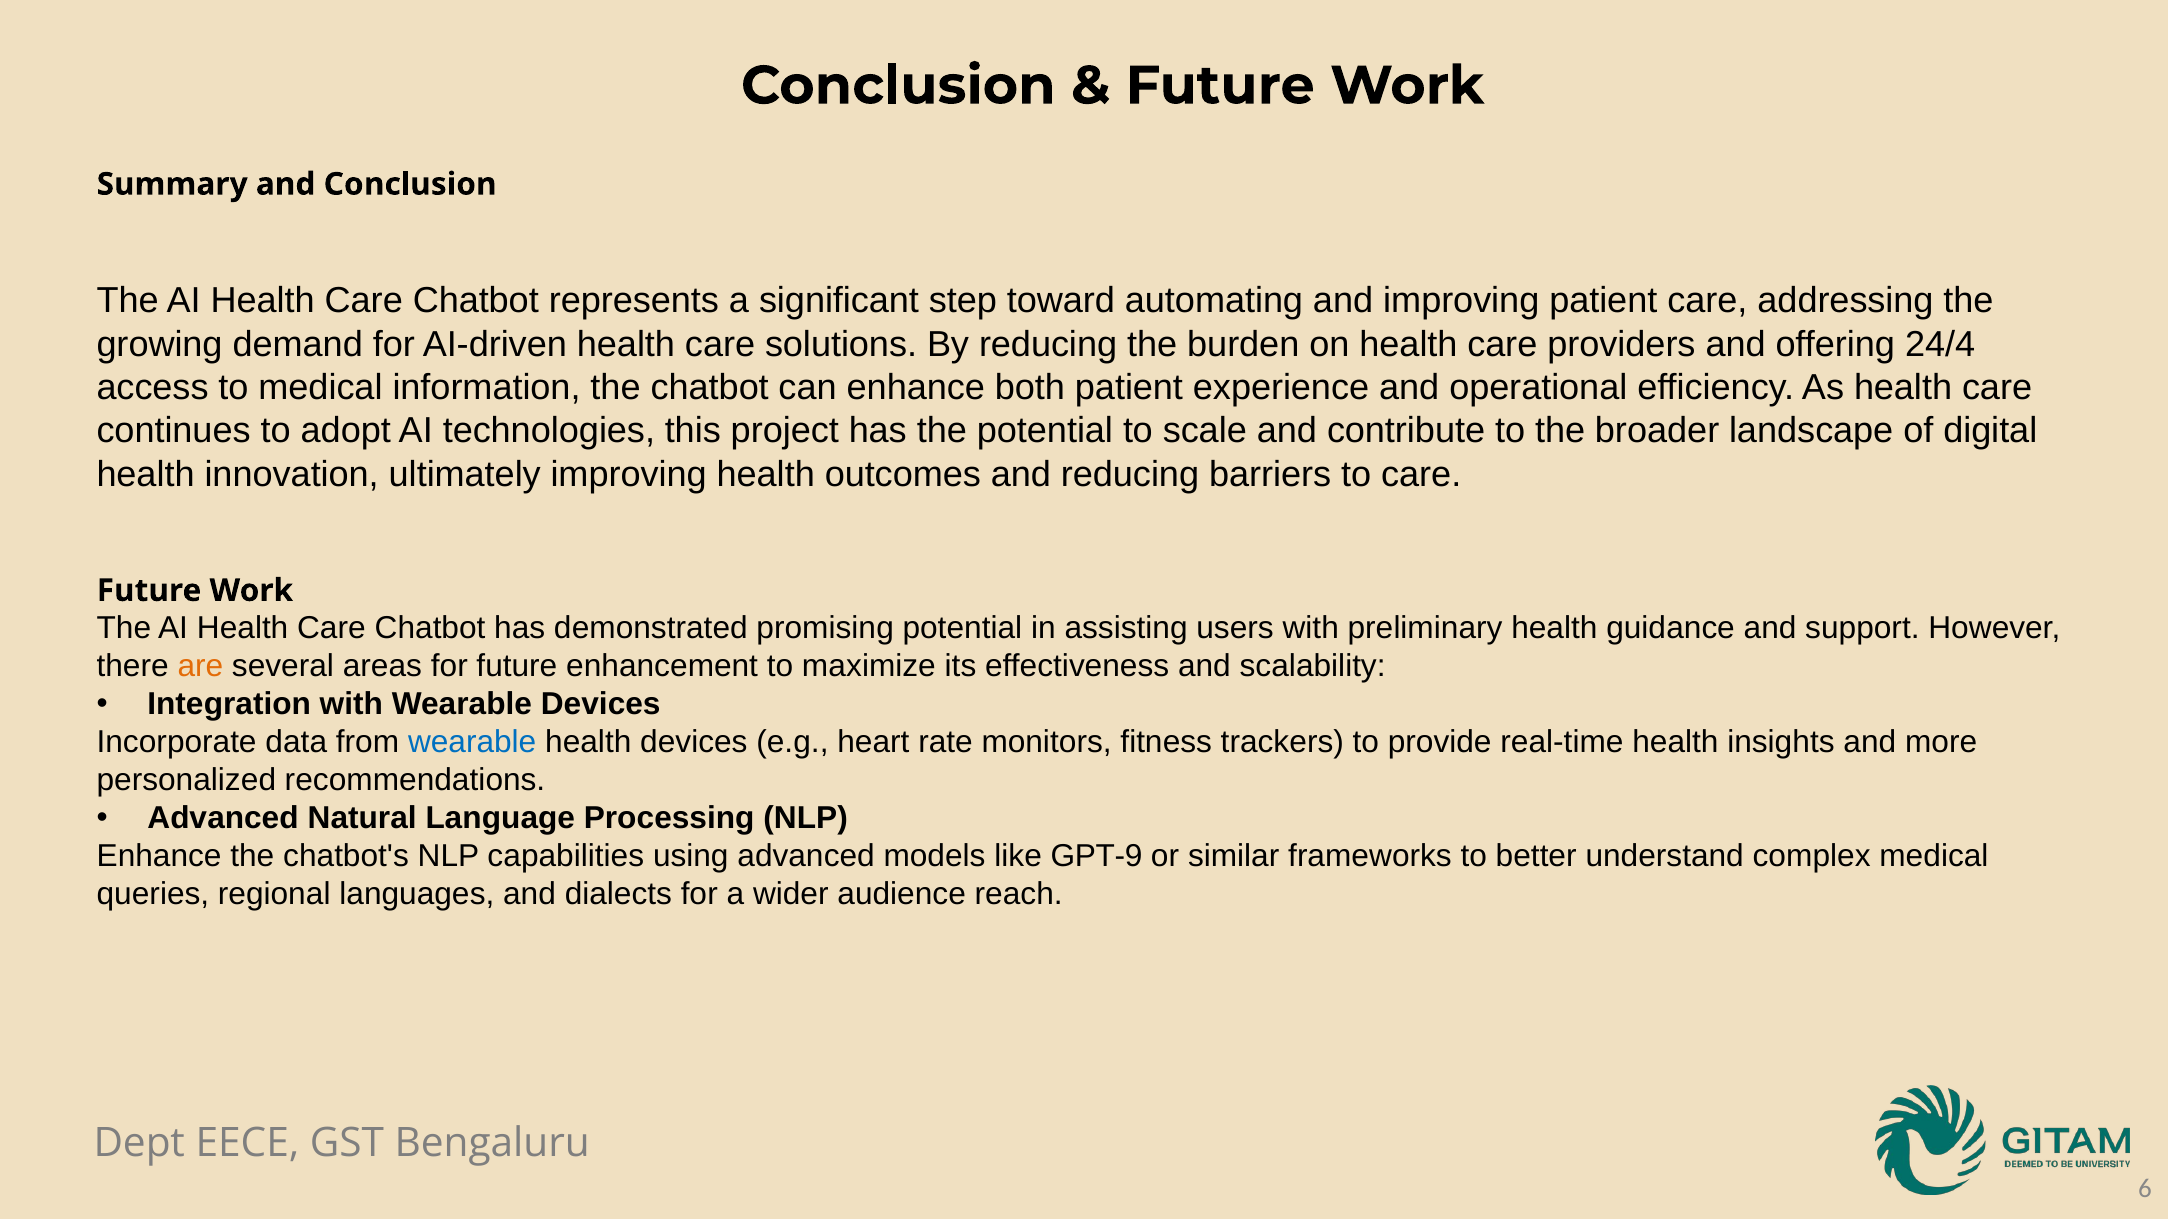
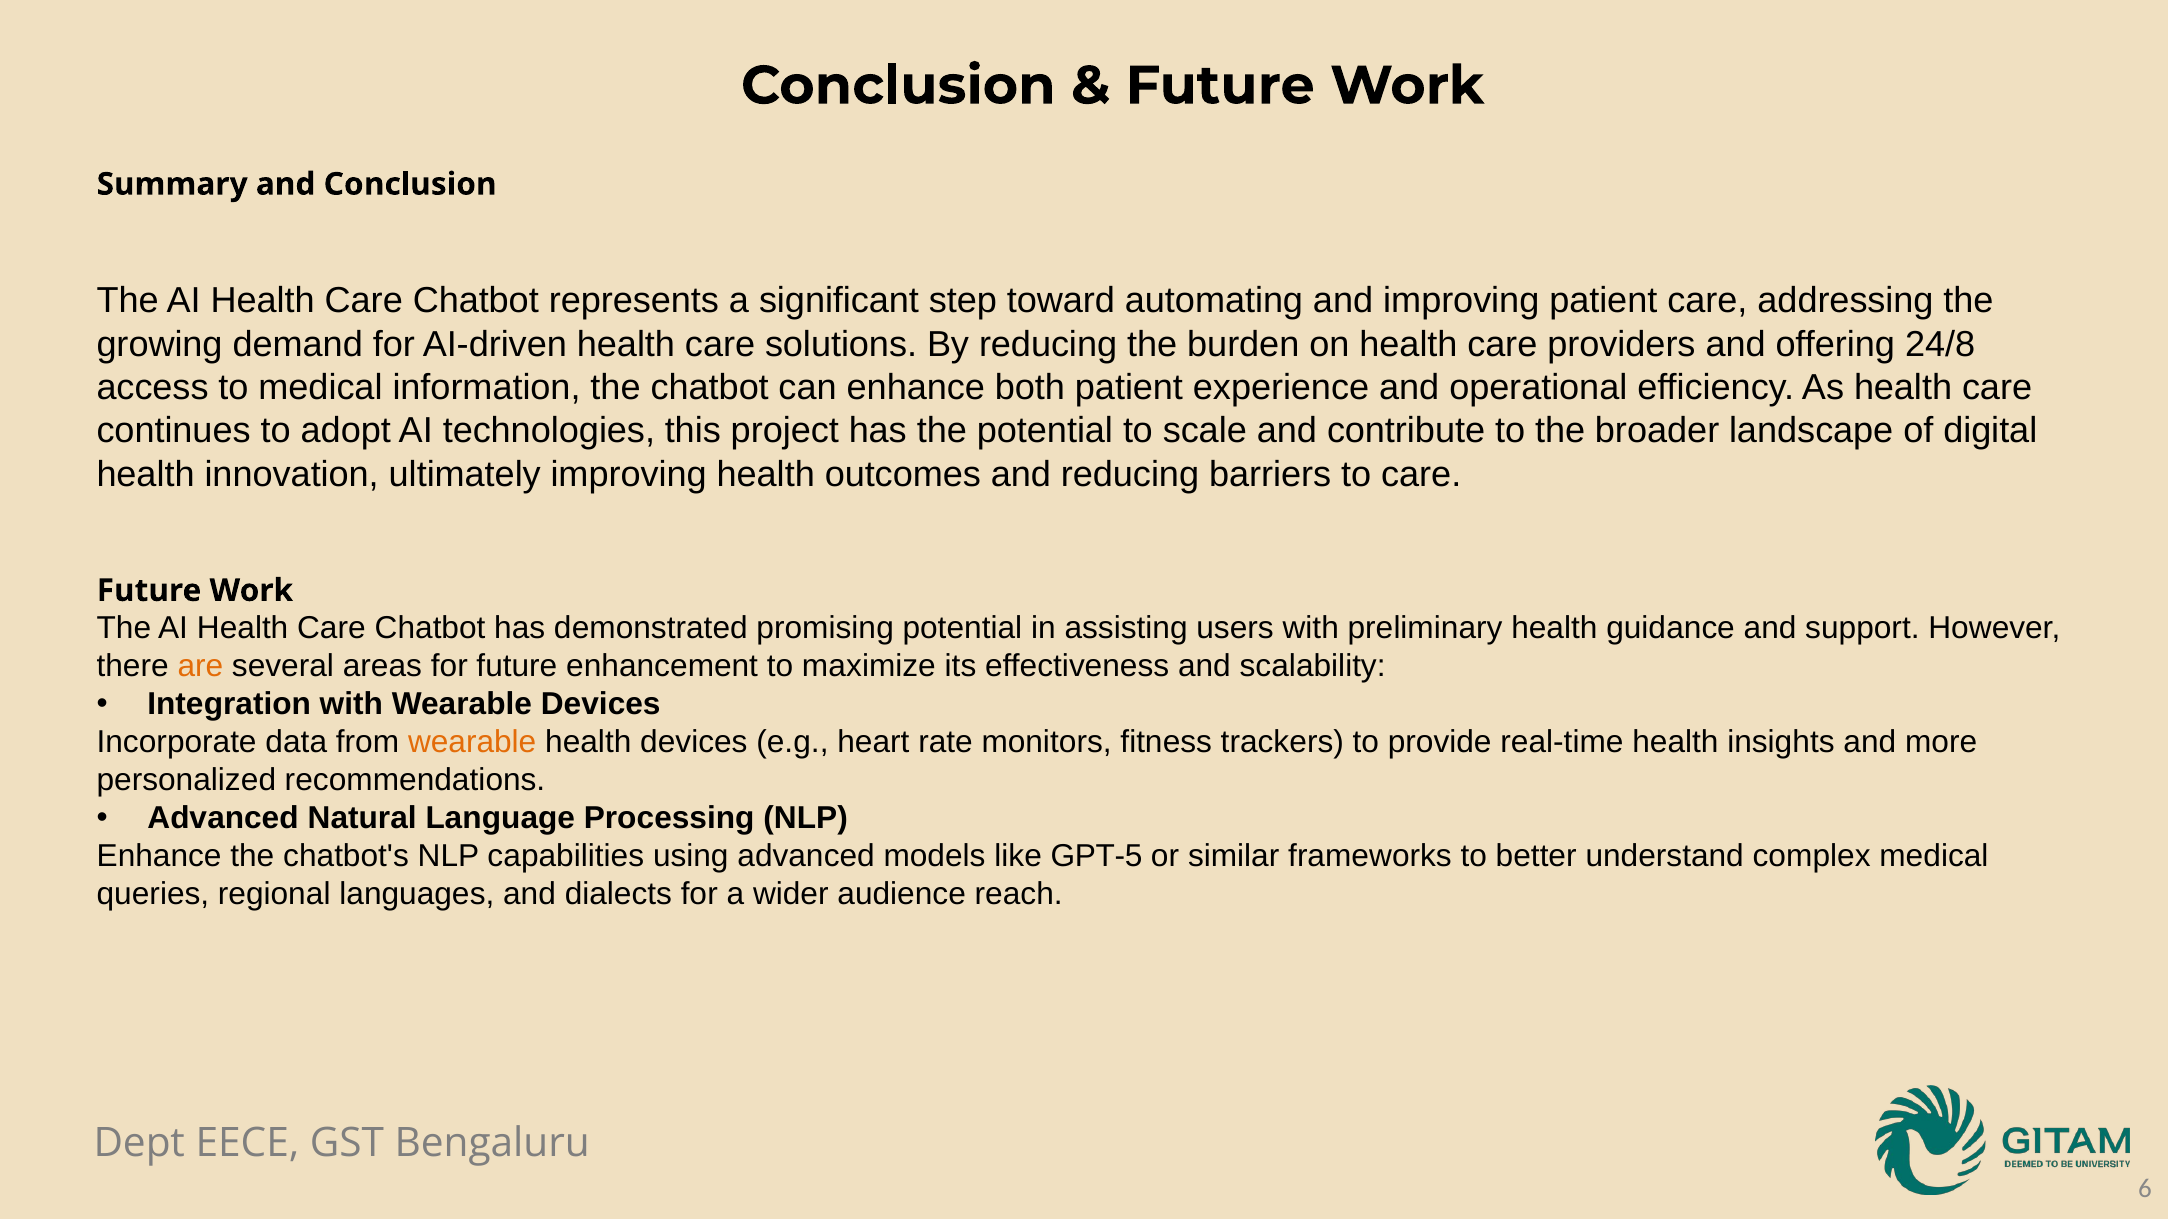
24/4: 24/4 -> 24/8
wearable at (472, 743) colour: blue -> orange
GPT-9: GPT-9 -> GPT-5
